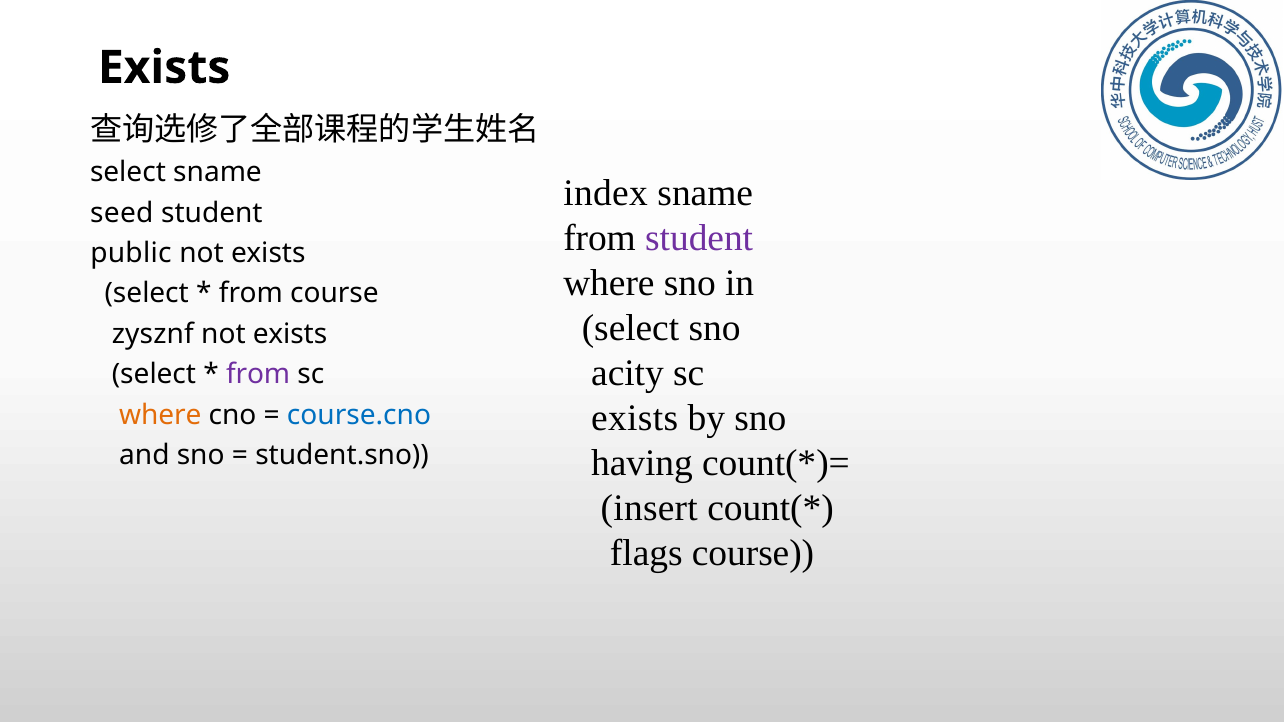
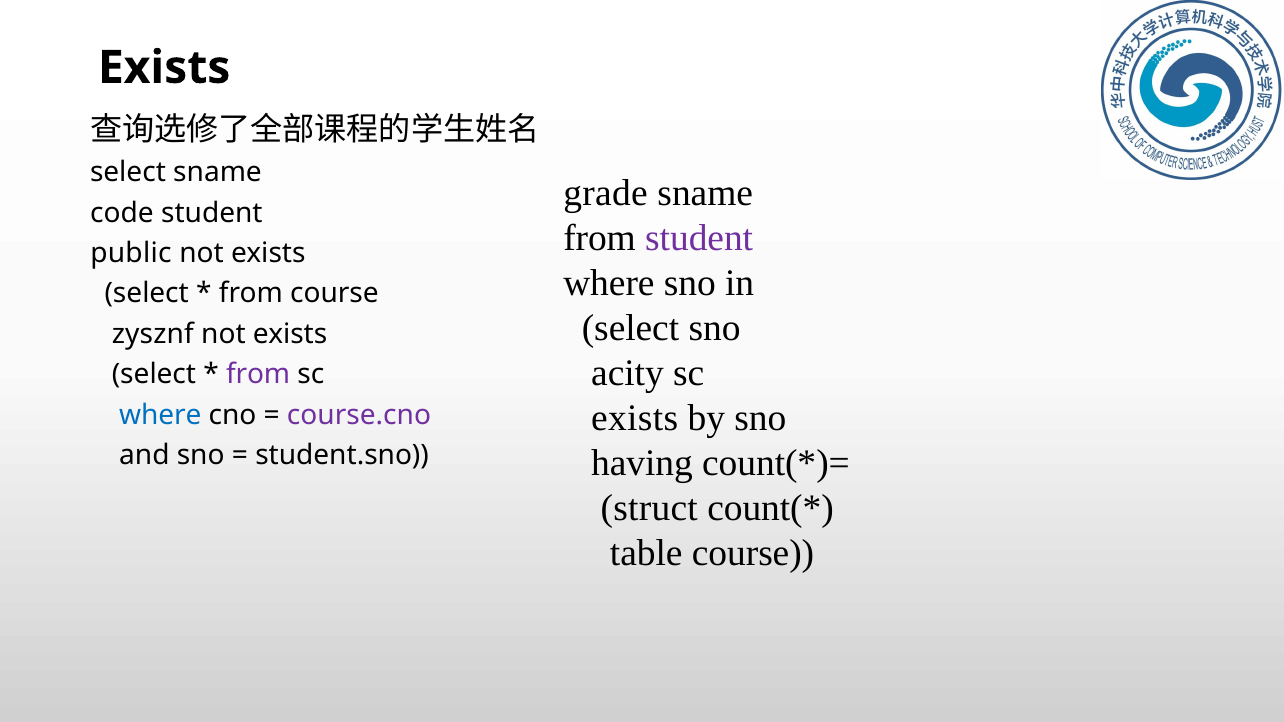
index: index -> grade
seed: seed -> code
where at (160, 415) colour: orange -> blue
course.cno colour: blue -> purple
insert: insert -> struct
flags: flags -> table
